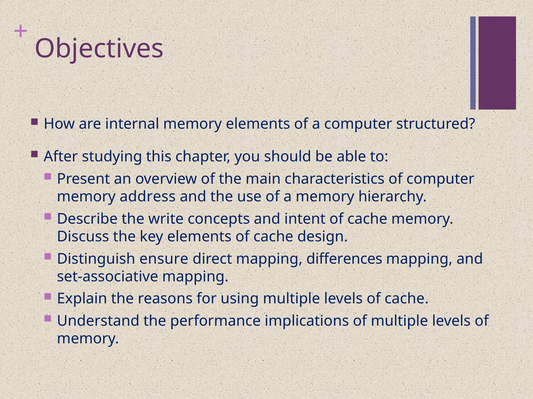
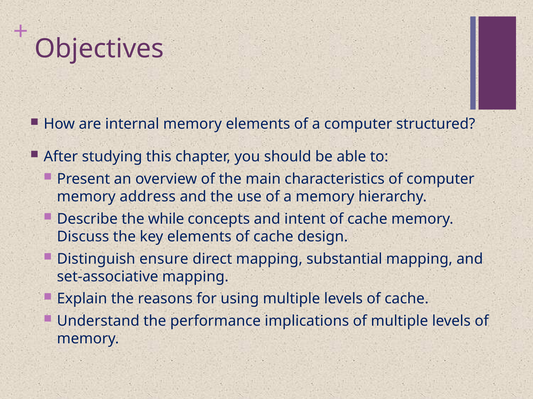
write: write -> while
differences: differences -> substantial
